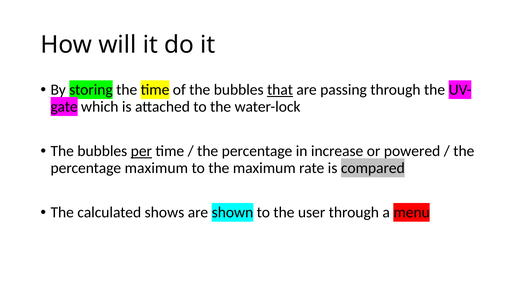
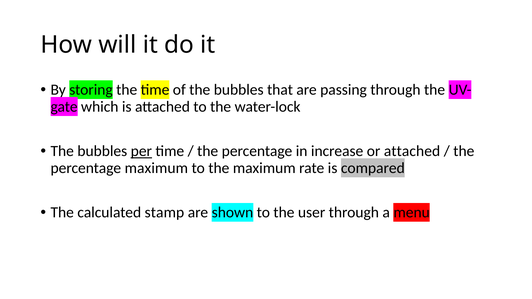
that underline: present -> none
powered at (412, 151): powered -> attached
shows: shows -> stamp
